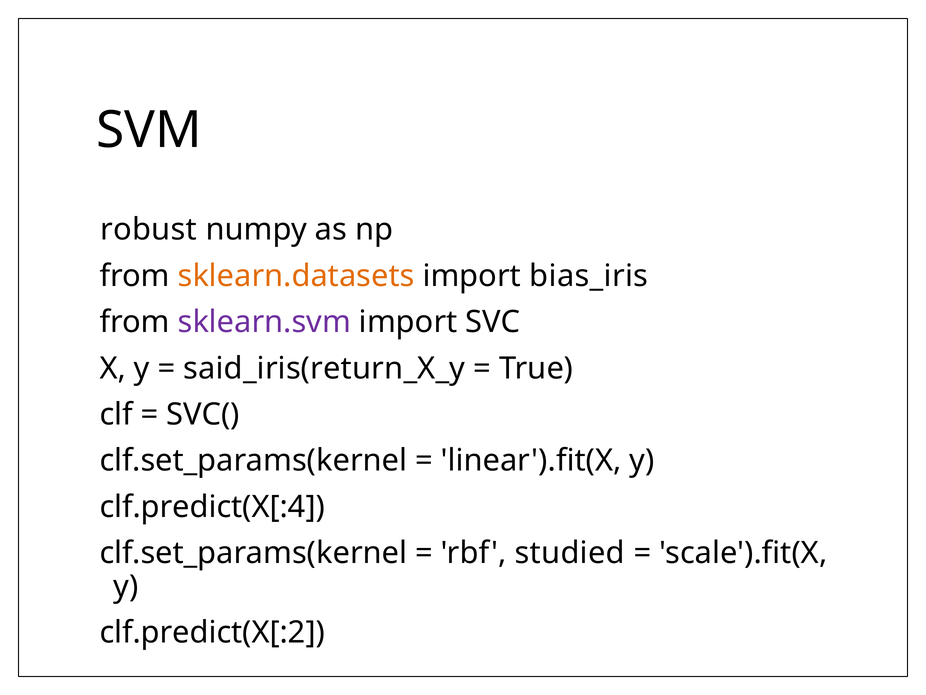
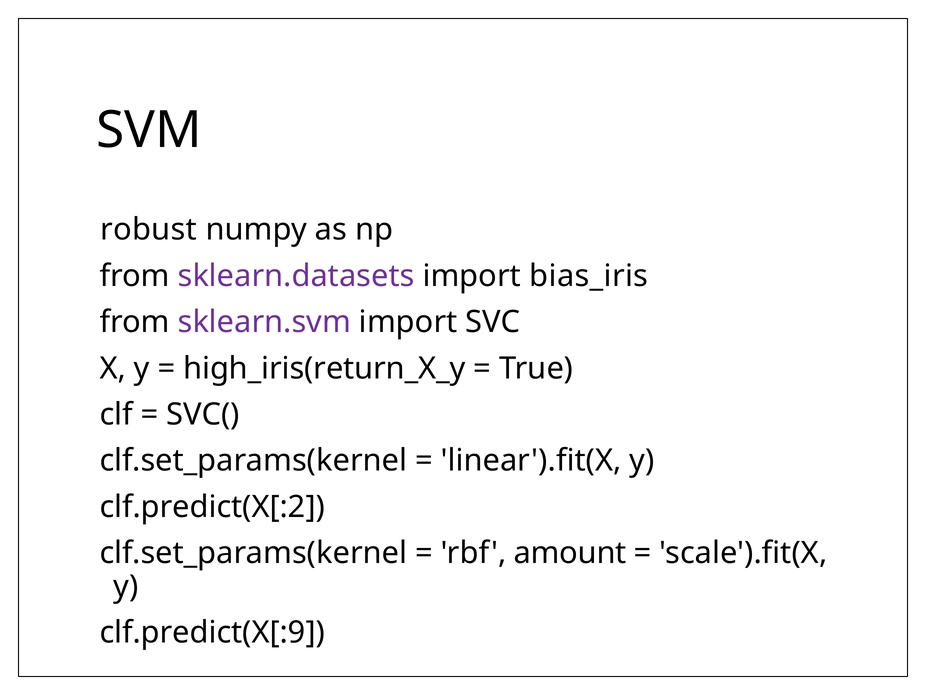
sklearn.datasets colour: orange -> purple
said_iris(return_X_y: said_iris(return_X_y -> high_iris(return_X_y
clf.predict(X[:4: clf.predict(X[:4 -> clf.predict(X[:2
studied: studied -> amount
clf.predict(X[:2: clf.predict(X[:2 -> clf.predict(X[:9
